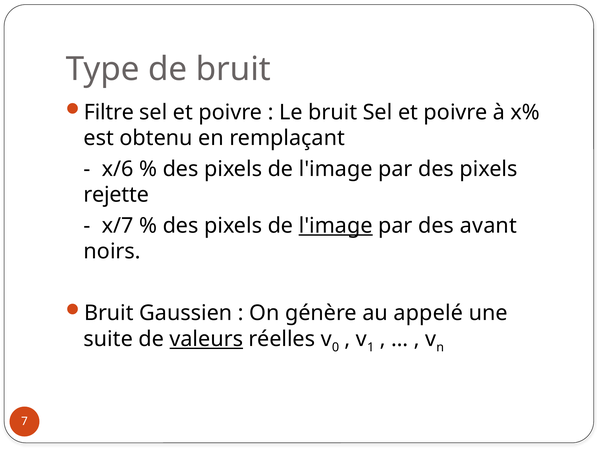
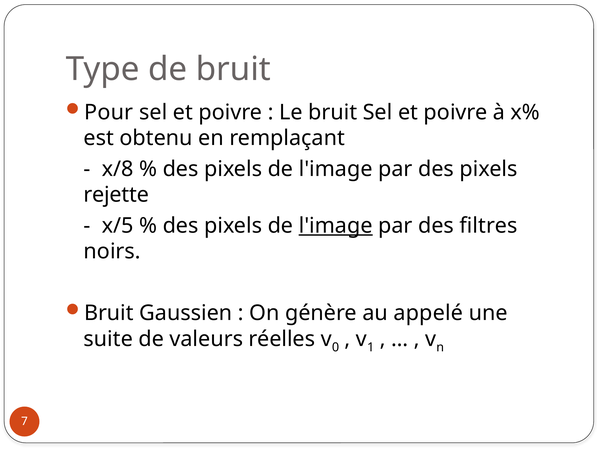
Filtre: Filtre -> Pour
x/6: x/6 -> x/8
x/7: x/7 -> x/5
avant: avant -> filtres
valeurs underline: present -> none
